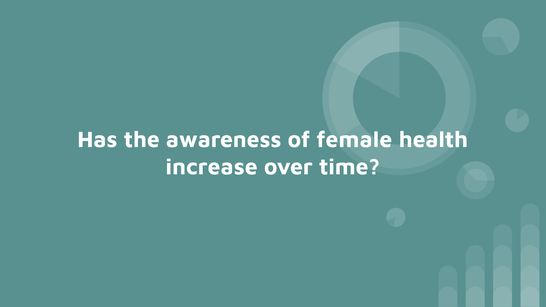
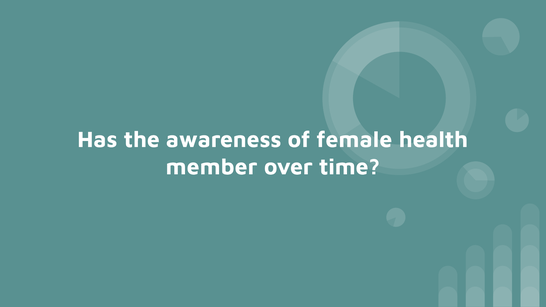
increase: increase -> member
